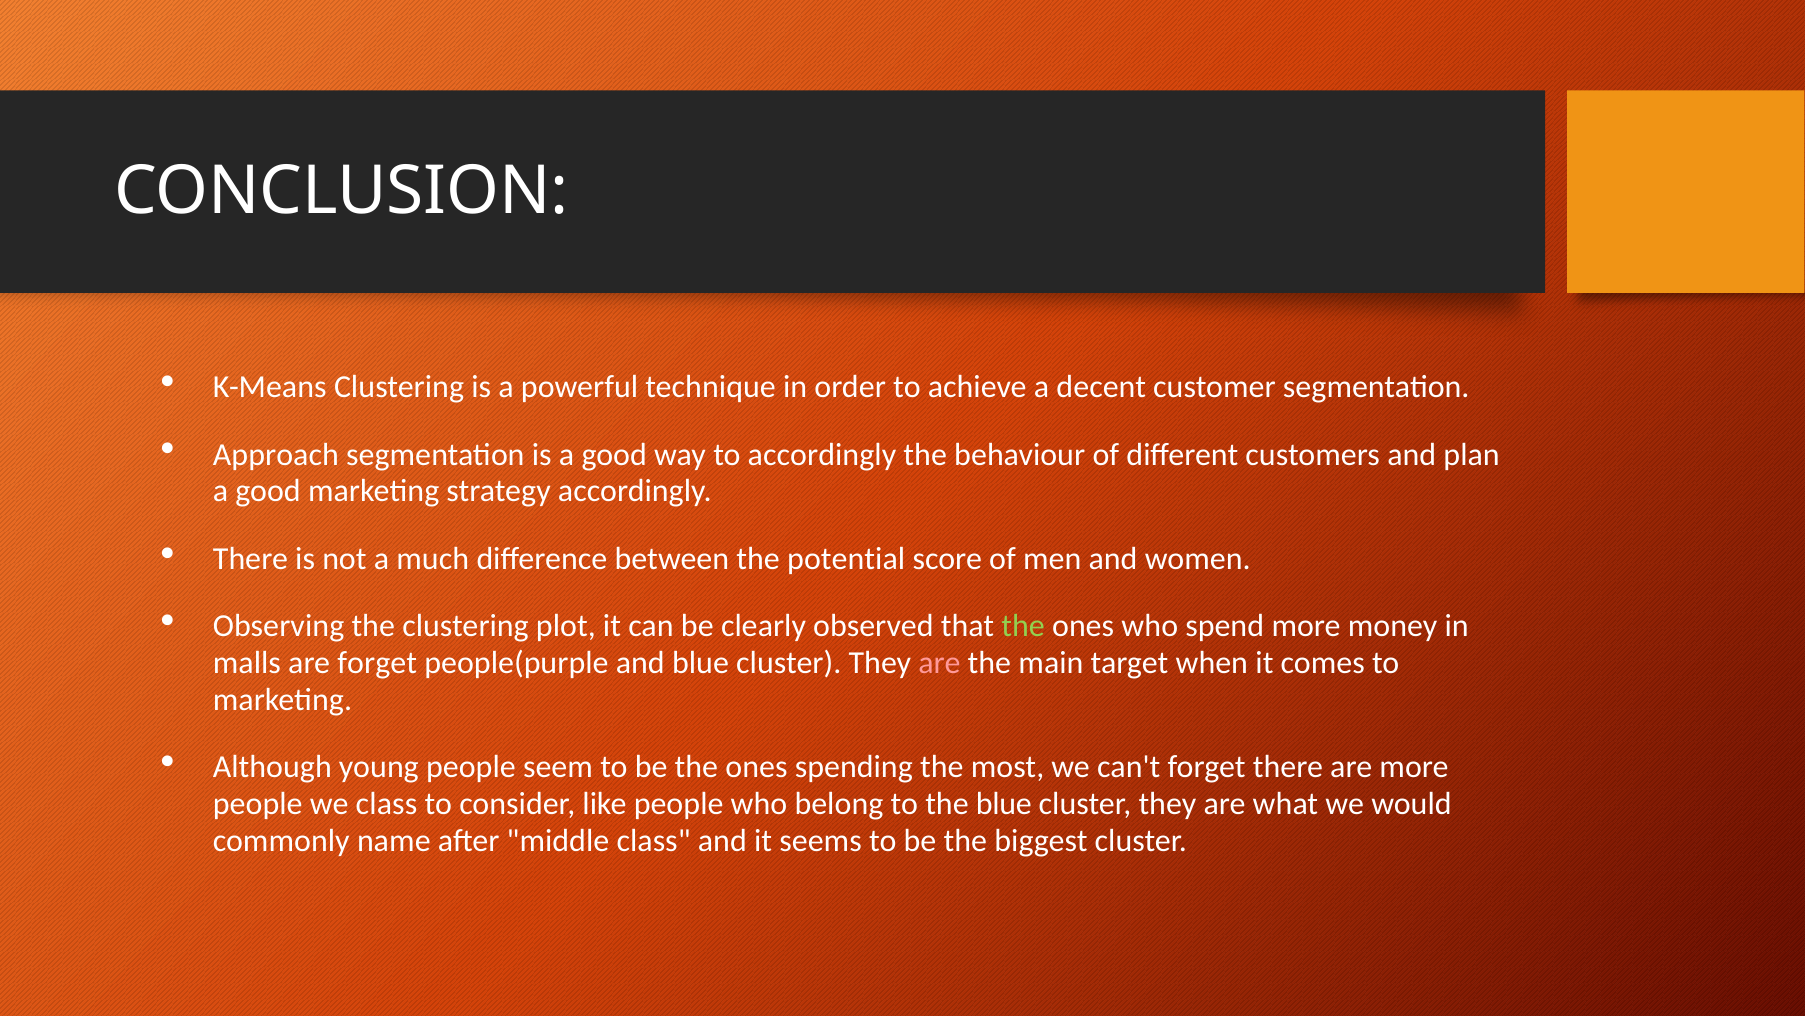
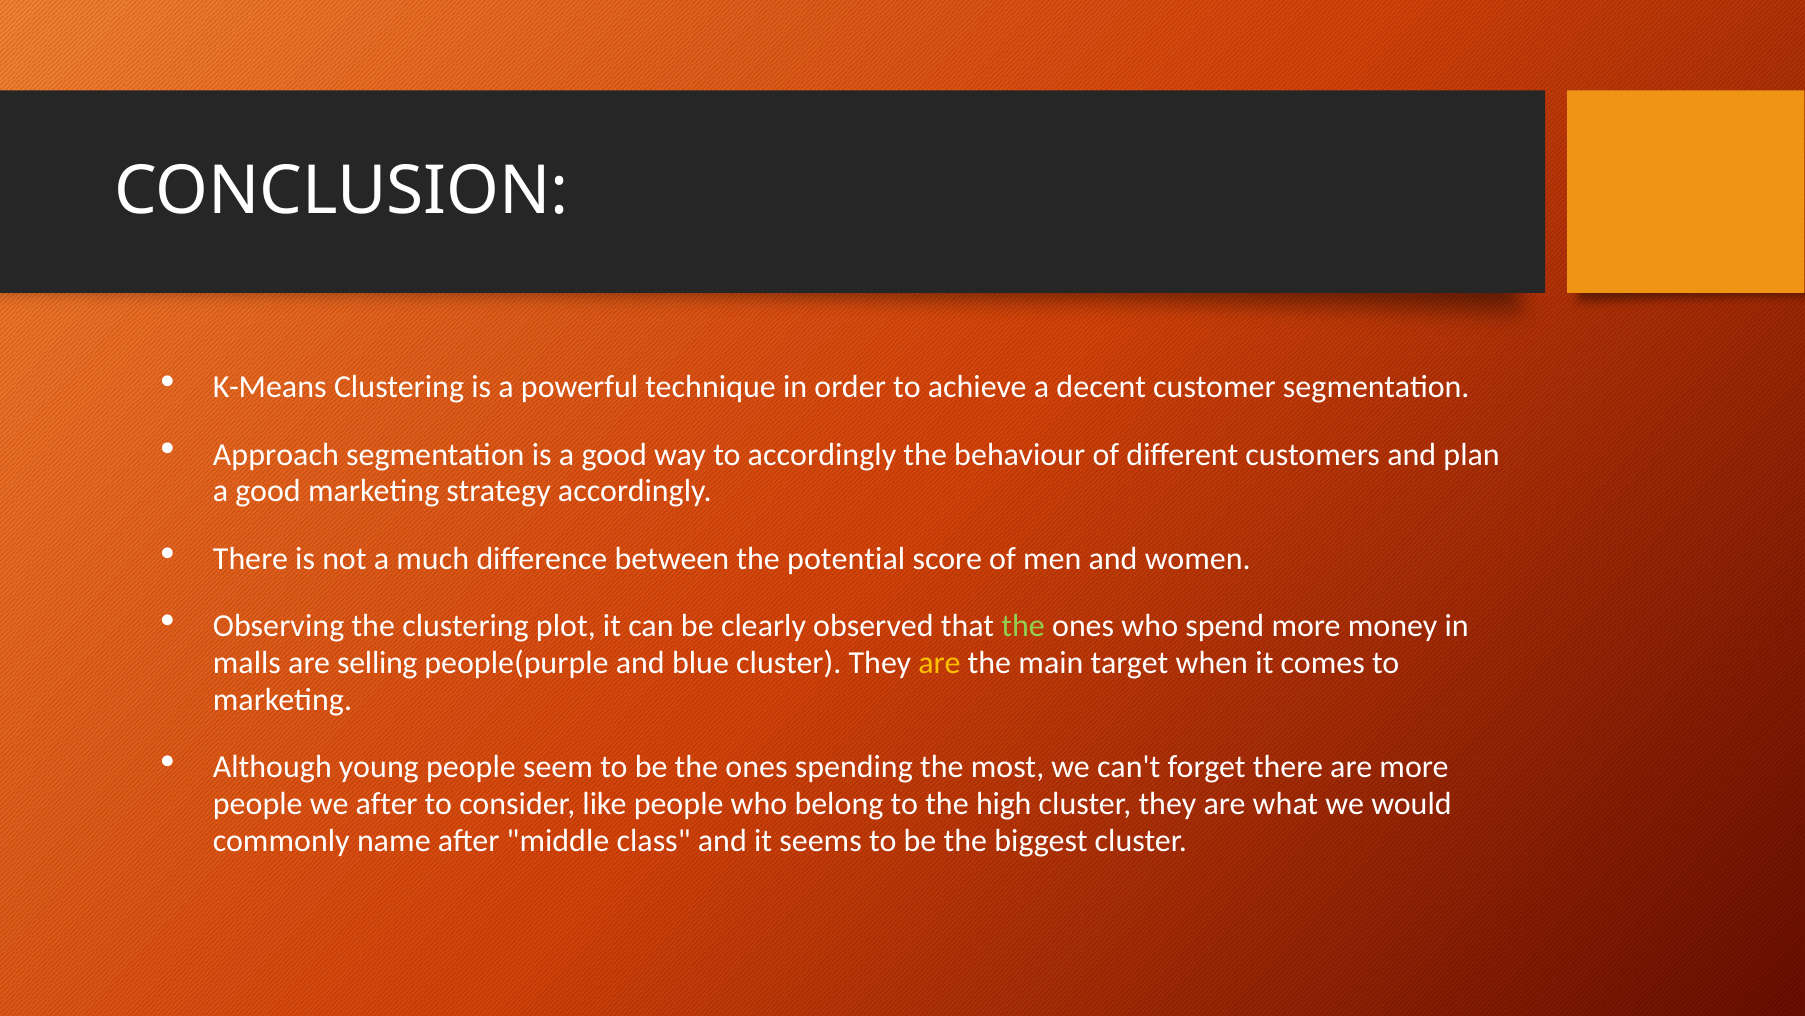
are forget: forget -> selling
are at (939, 663) colour: pink -> yellow
we class: class -> after
the blue: blue -> high
